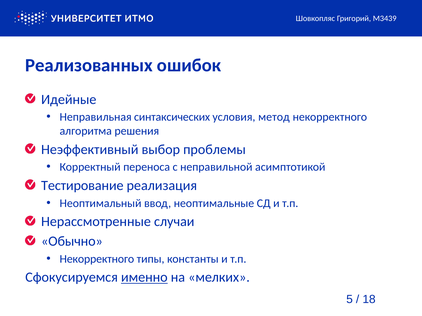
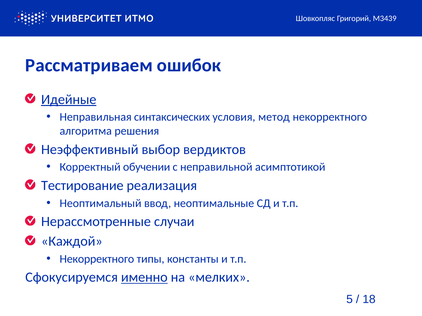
Реализованных: Реализованных -> Рассматриваем
Идейные underline: none -> present
проблемы: проблемы -> вердиктов
переноса: переноса -> обучении
Обычно: Обычно -> Каждой
